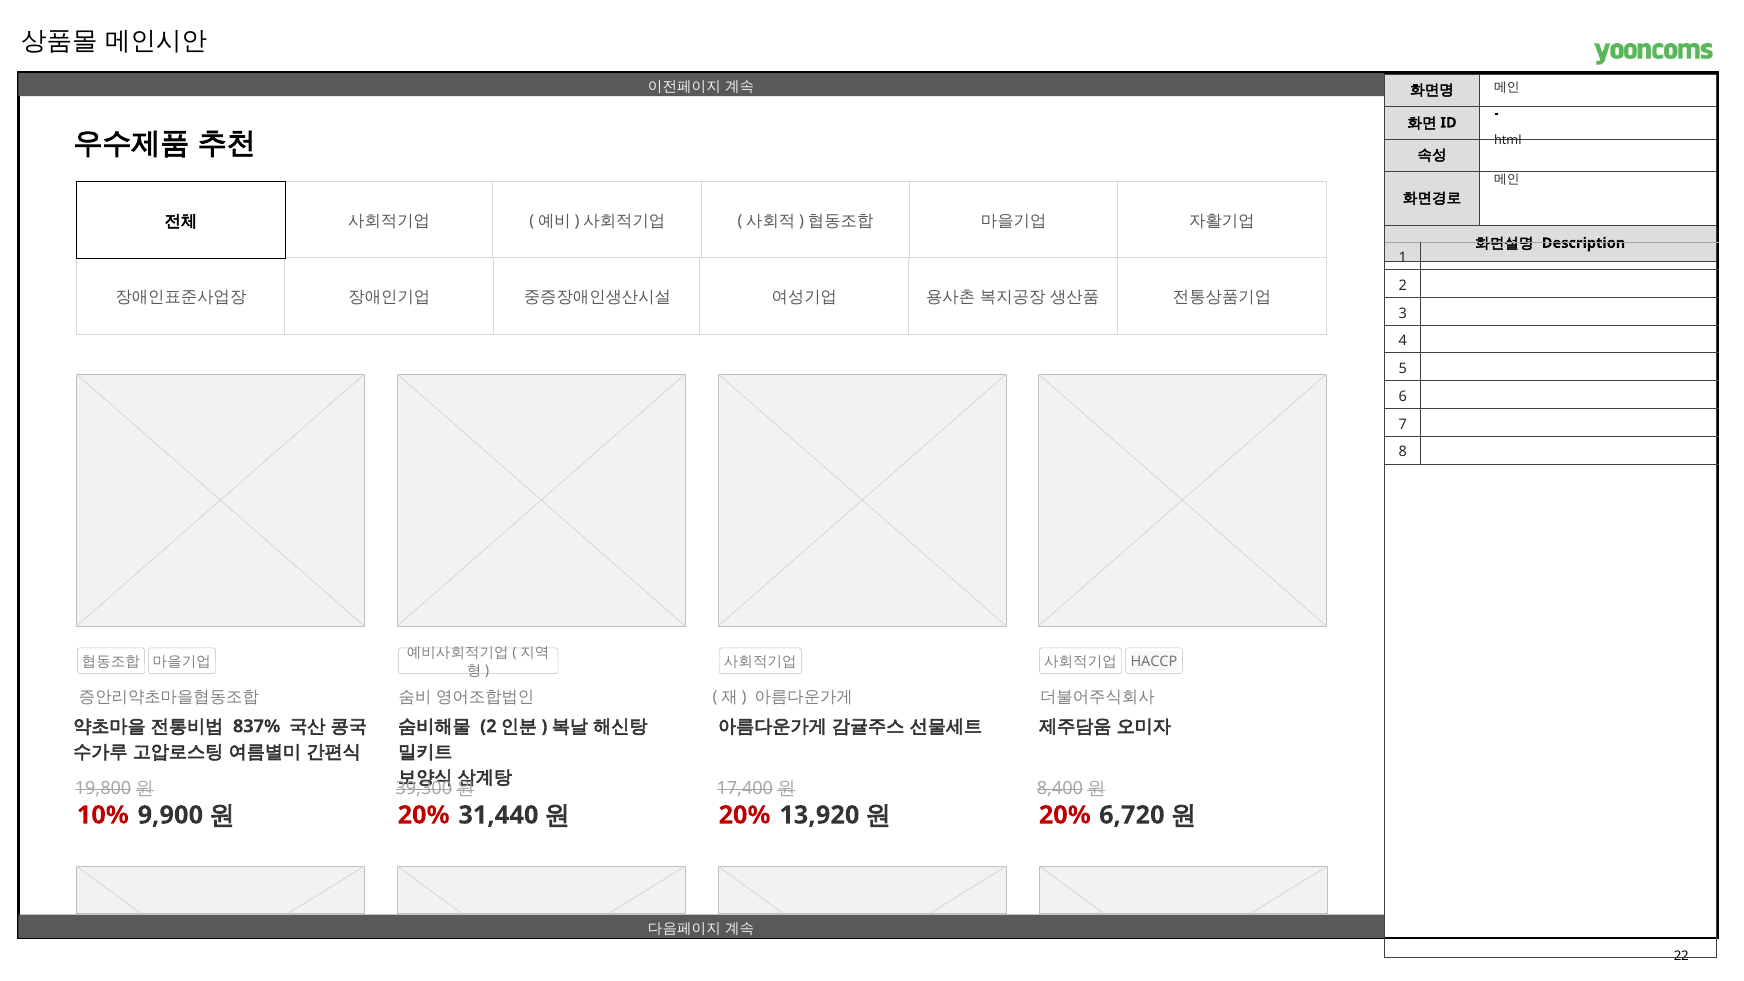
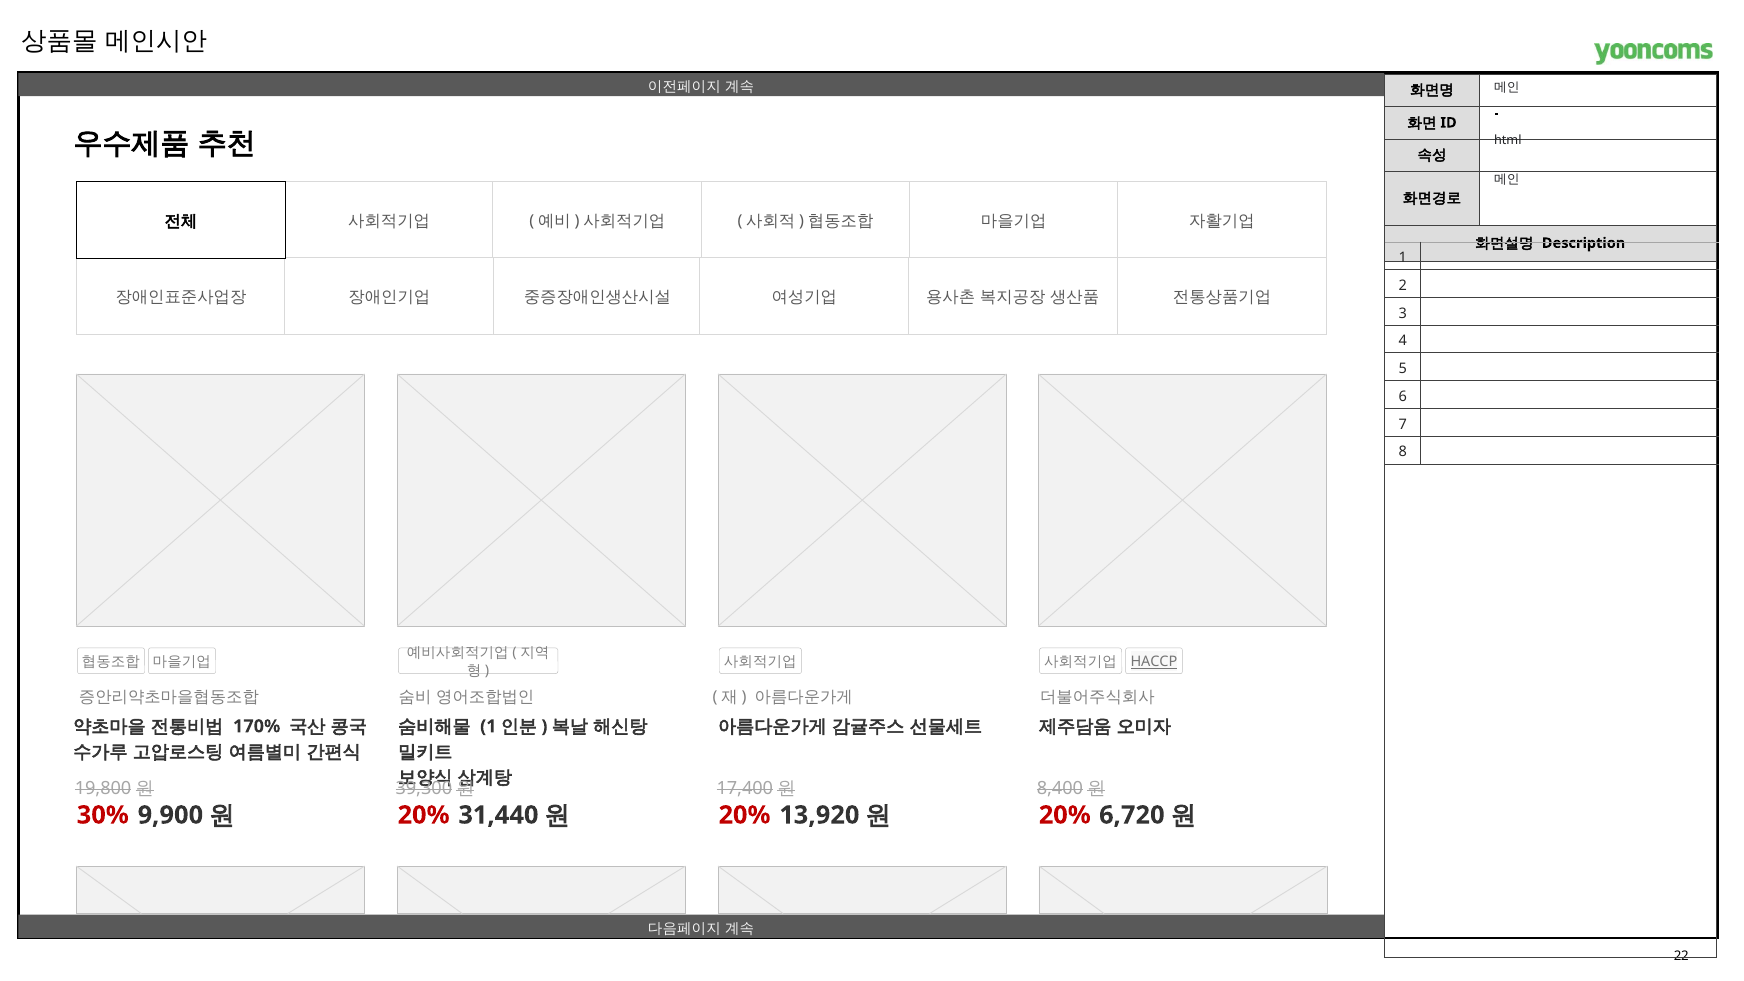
HACCP underline: none -> present
837%: 837% -> 170%
2 at (488, 726): 2 -> 1
10%: 10% -> 30%
